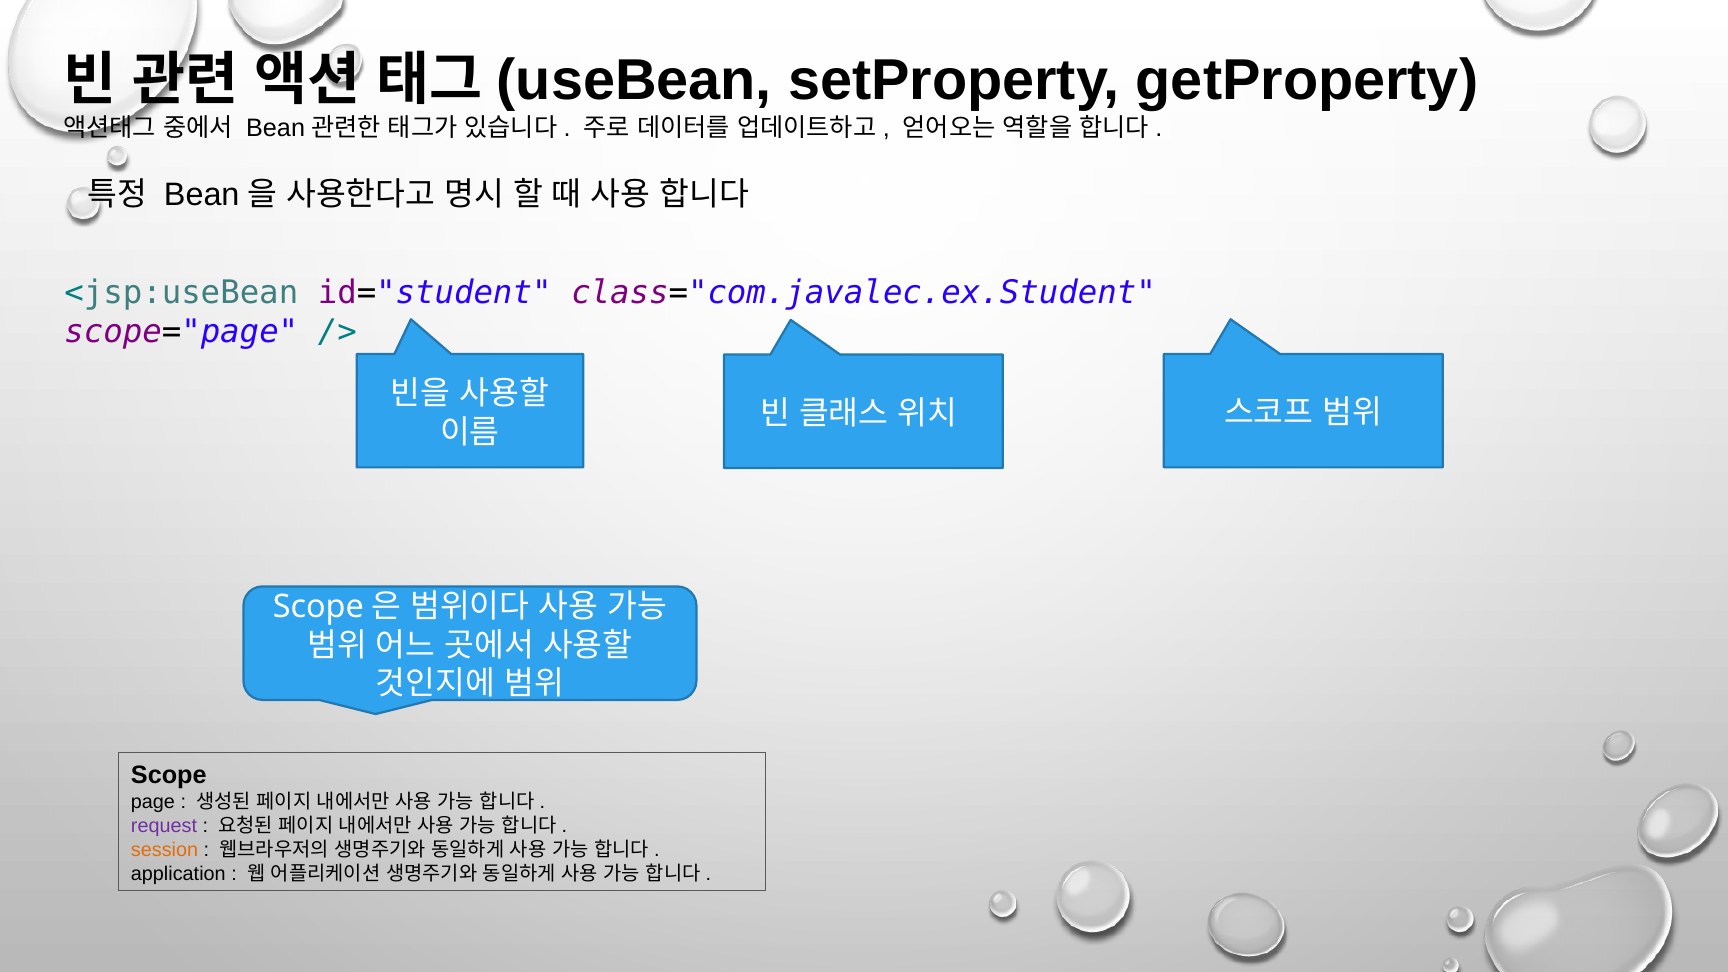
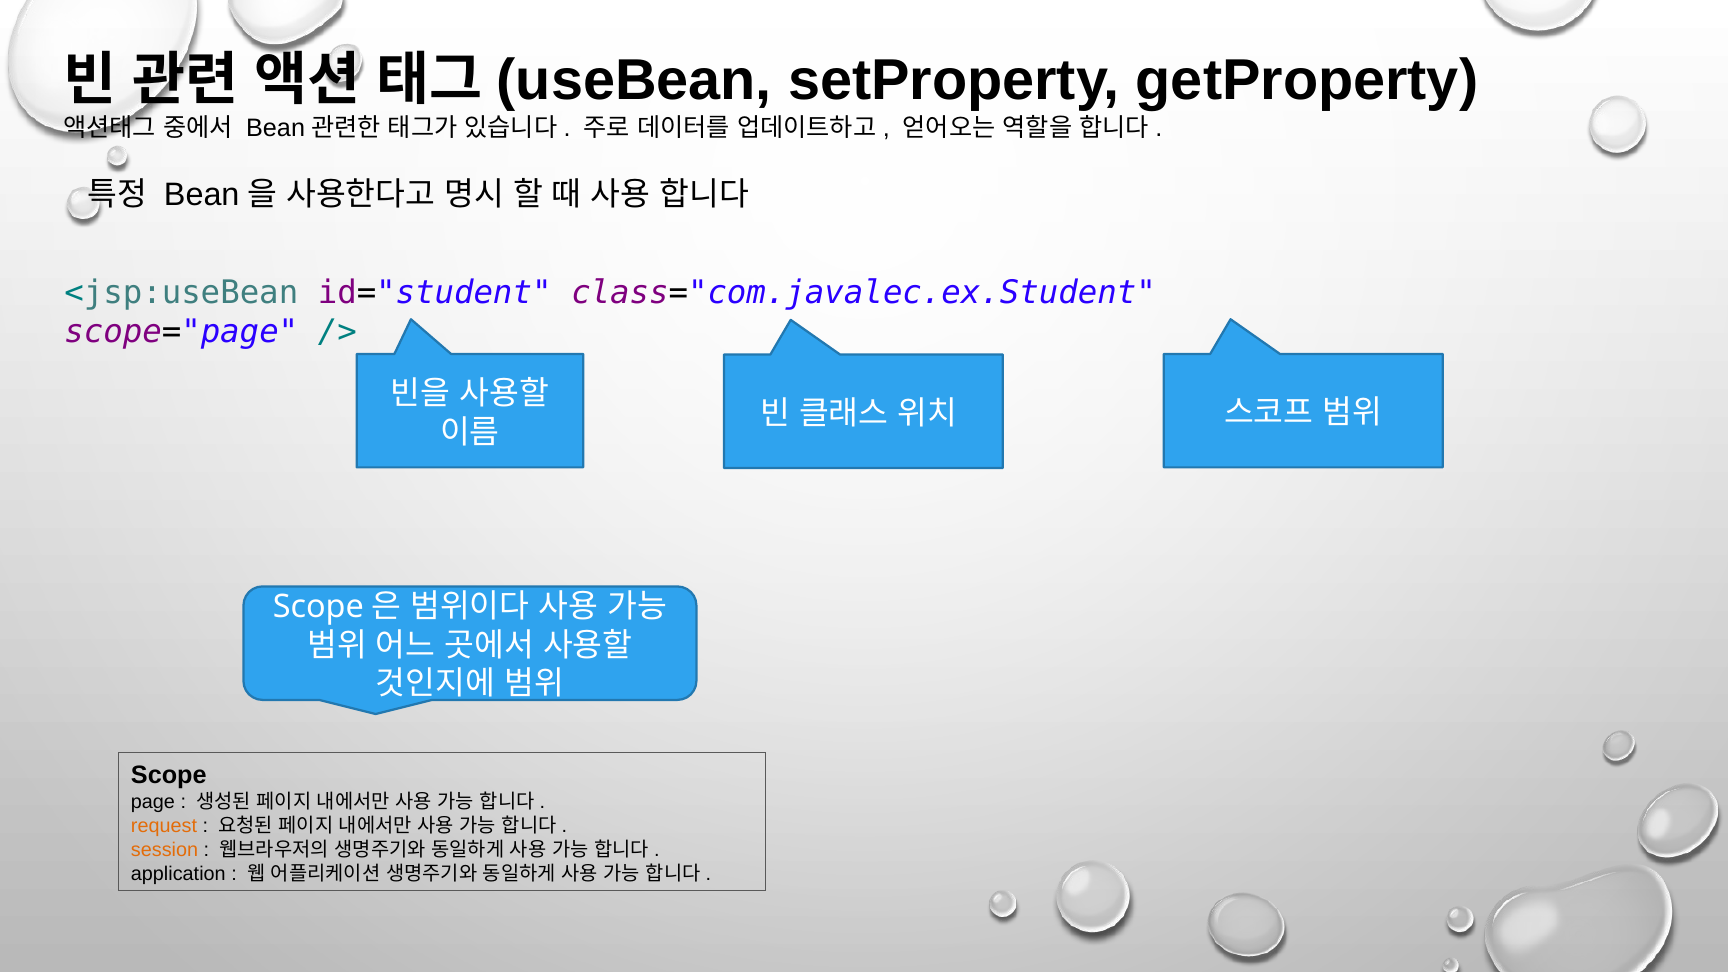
request colour: purple -> orange
